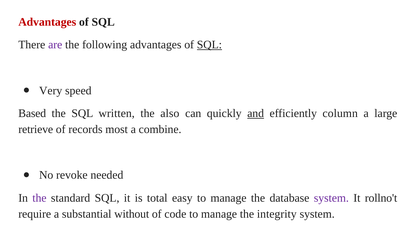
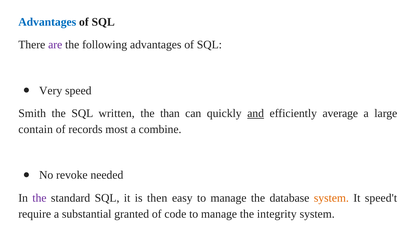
Advantages at (47, 22) colour: red -> blue
SQL at (209, 45) underline: present -> none
Based: Based -> Smith
also: also -> than
column: column -> average
retrieve: retrieve -> contain
total: total -> then
system at (331, 198) colour: purple -> orange
rollno't: rollno't -> speed't
without: without -> granted
